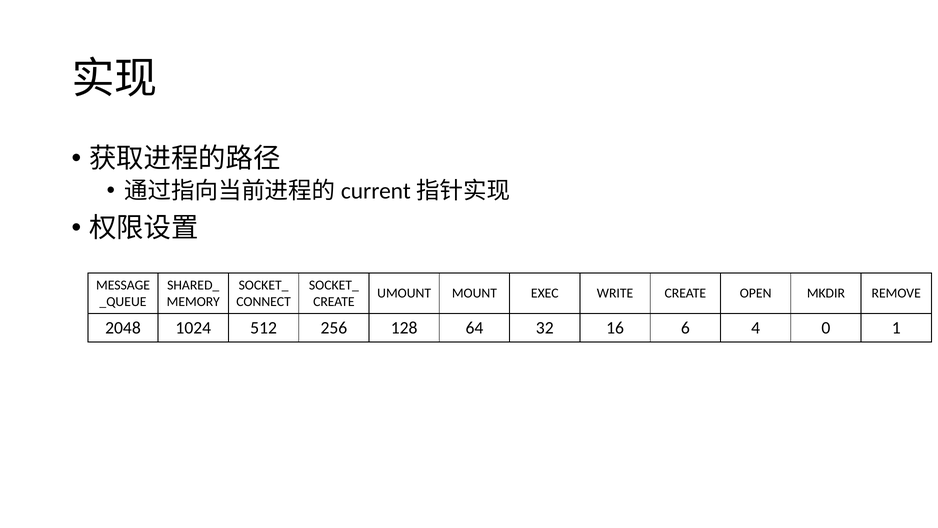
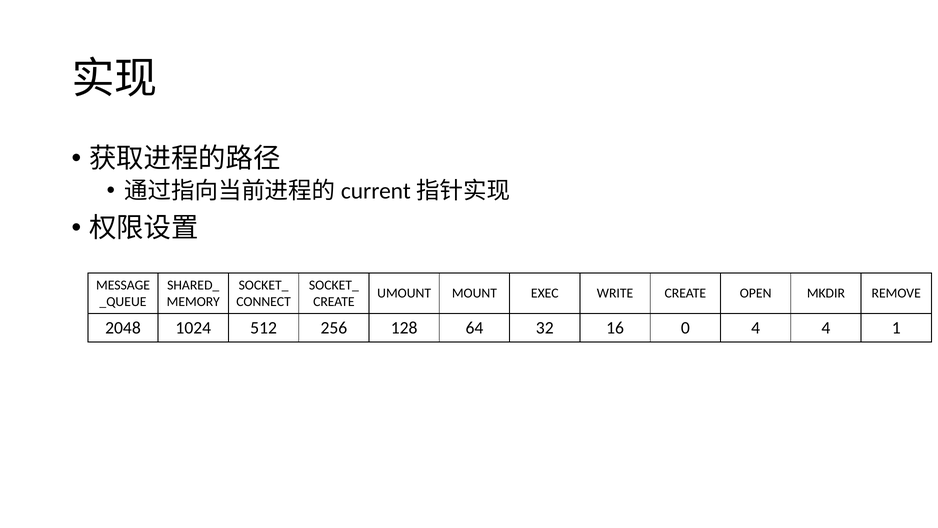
6: 6 -> 0
4 0: 0 -> 4
